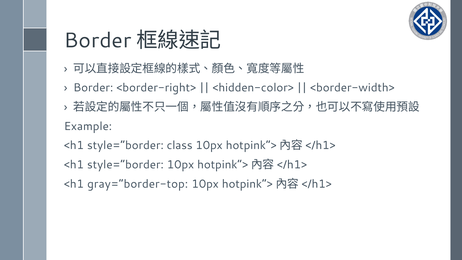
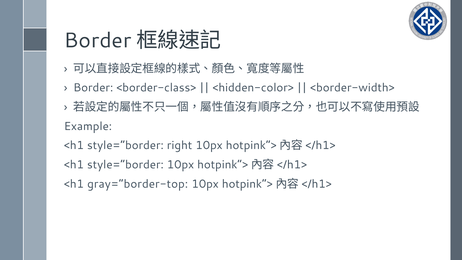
<border-right>: <border-right> -> <border-class>
class: class -> right
